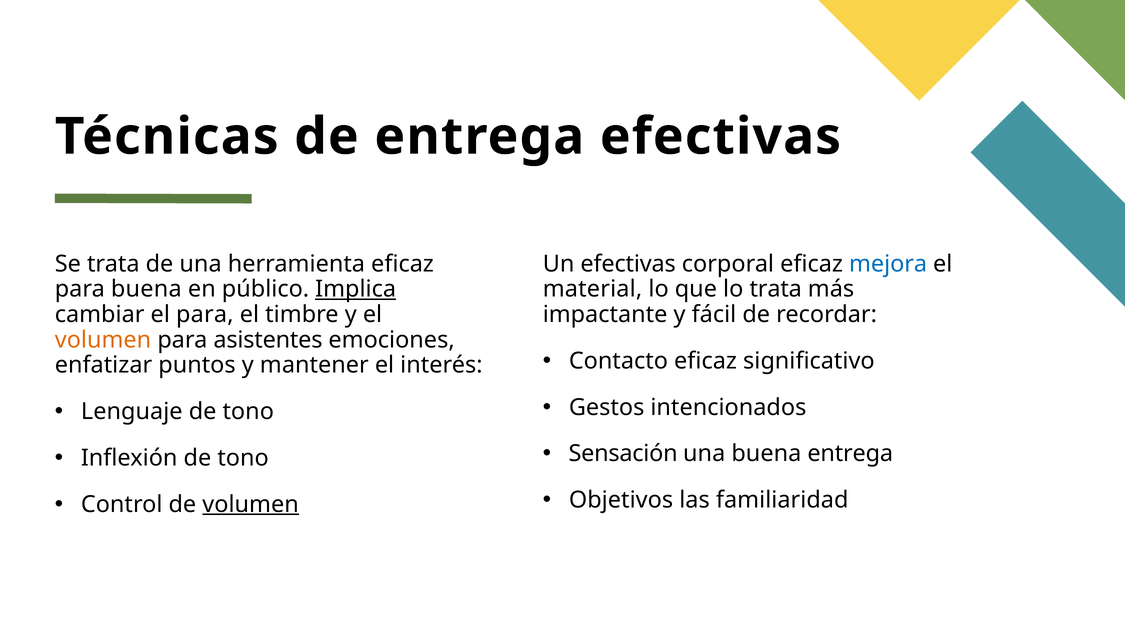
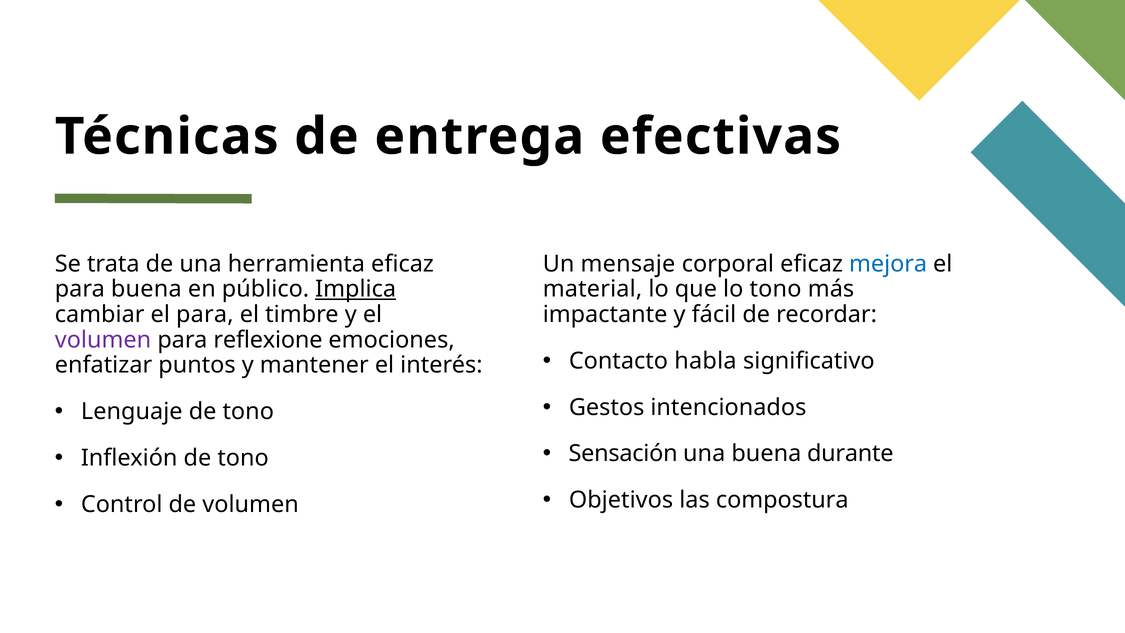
Un efectivas: efectivas -> mensaje
lo trata: trata -> tono
volumen at (103, 340) colour: orange -> purple
asistentes: asistentes -> reflexione
Contacto eficaz: eficaz -> habla
buena entrega: entrega -> durante
familiaridad: familiaridad -> compostura
volumen at (251, 504) underline: present -> none
